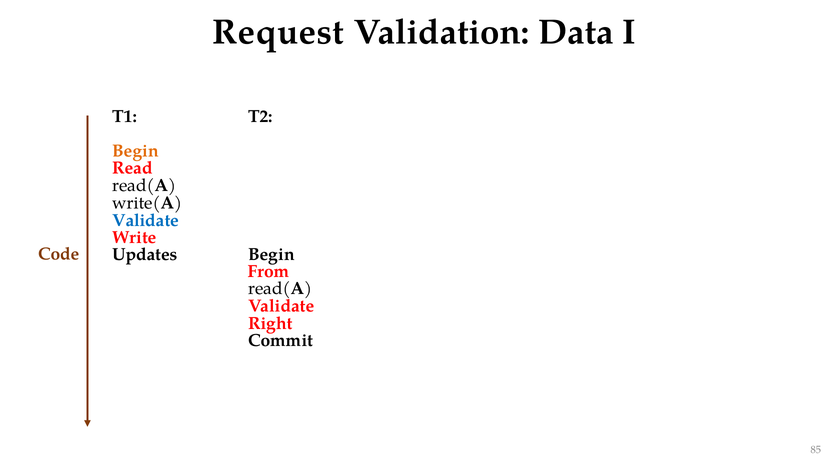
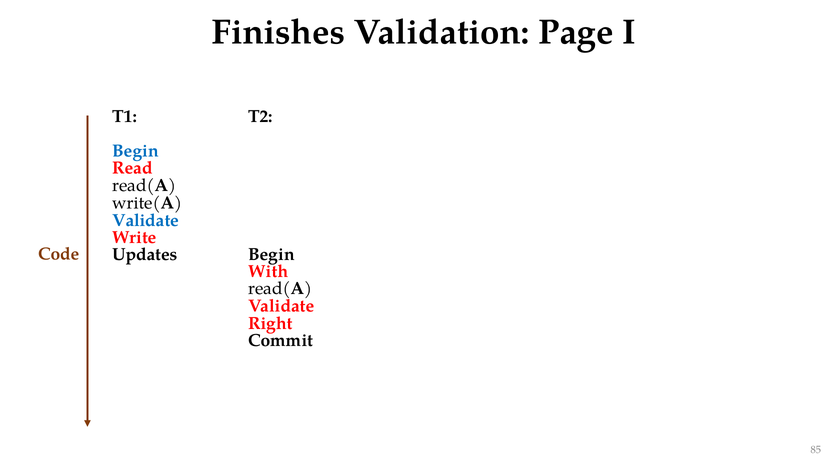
Request: Request -> Finishes
Data: Data -> Page
Begin at (136, 151) colour: orange -> blue
From: From -> With
